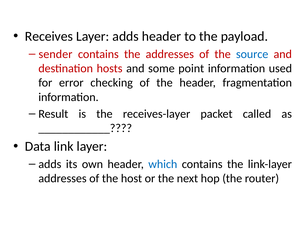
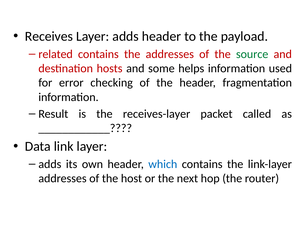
sender: sender -> related
source colour: blue -> green
point: point -> helps
